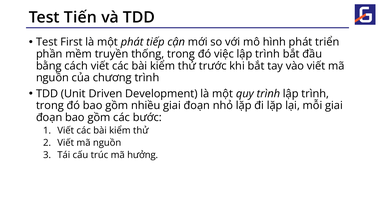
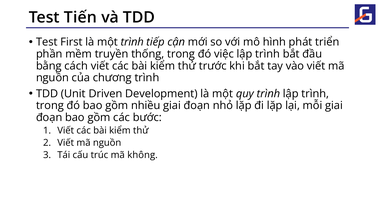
một phát: phát -> trình
hưởng: hưởng -> không
